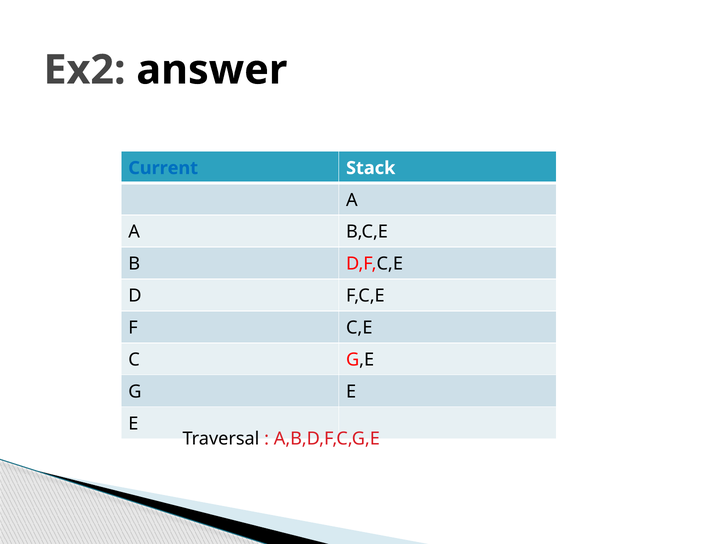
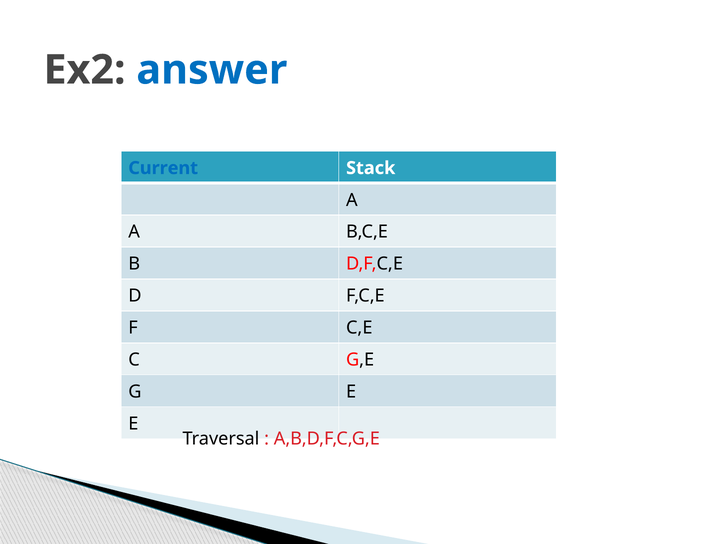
answer colour: black -> blue
